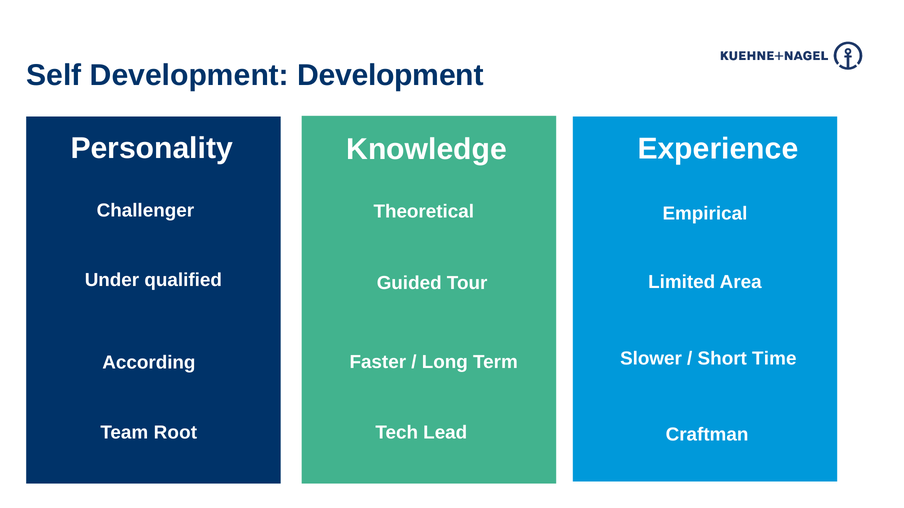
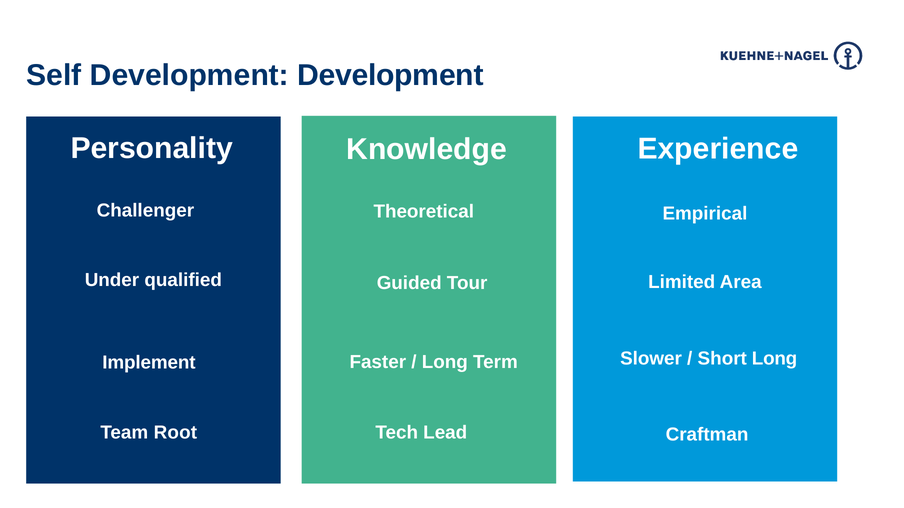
Short Time: Time -> Long
According: According -> Implement
